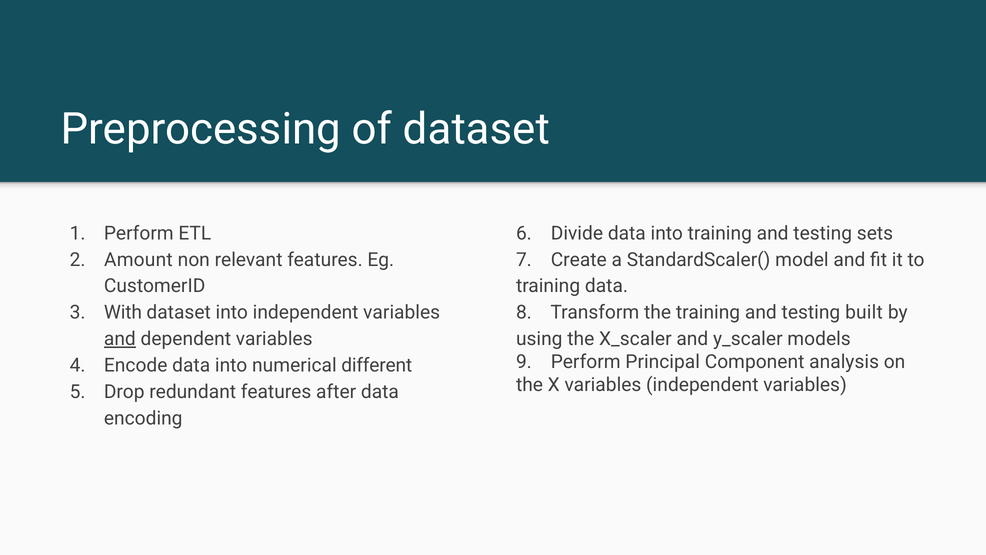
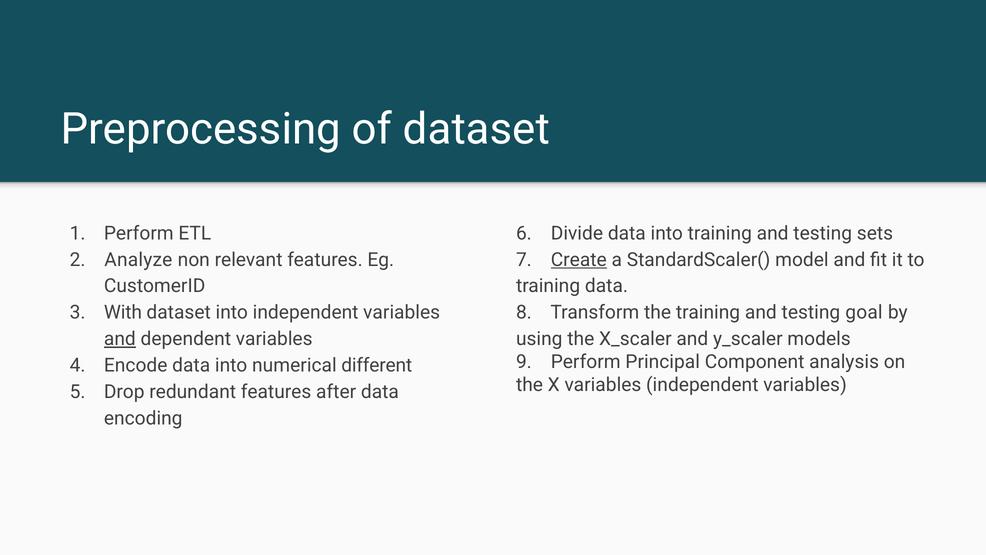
Amount: Amount -> Analyze
Create underline: none -> present
built: built -> goal
